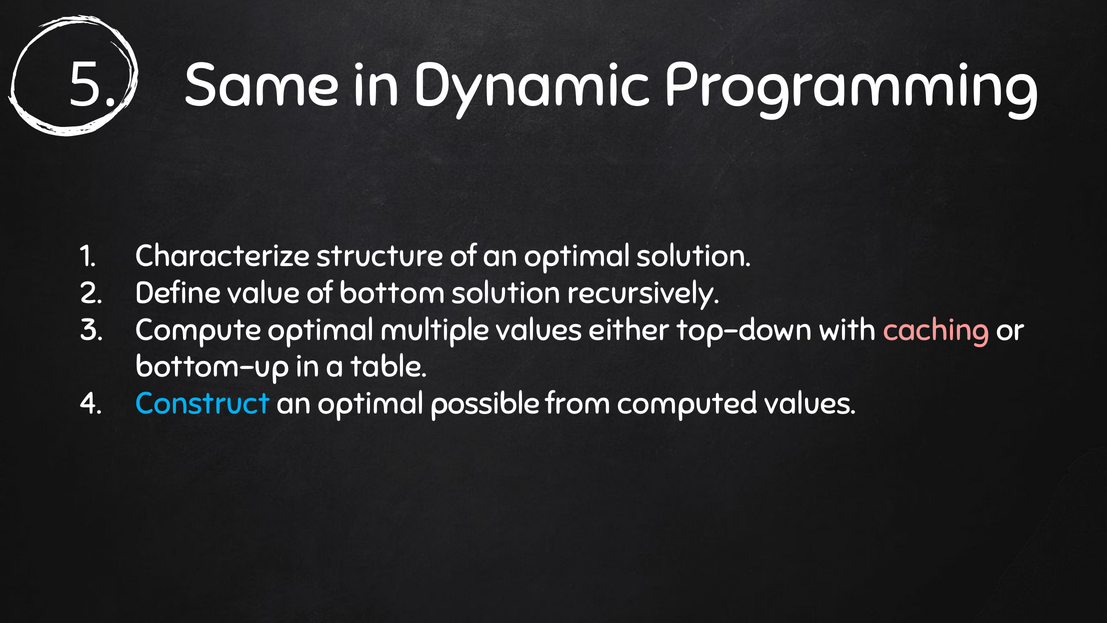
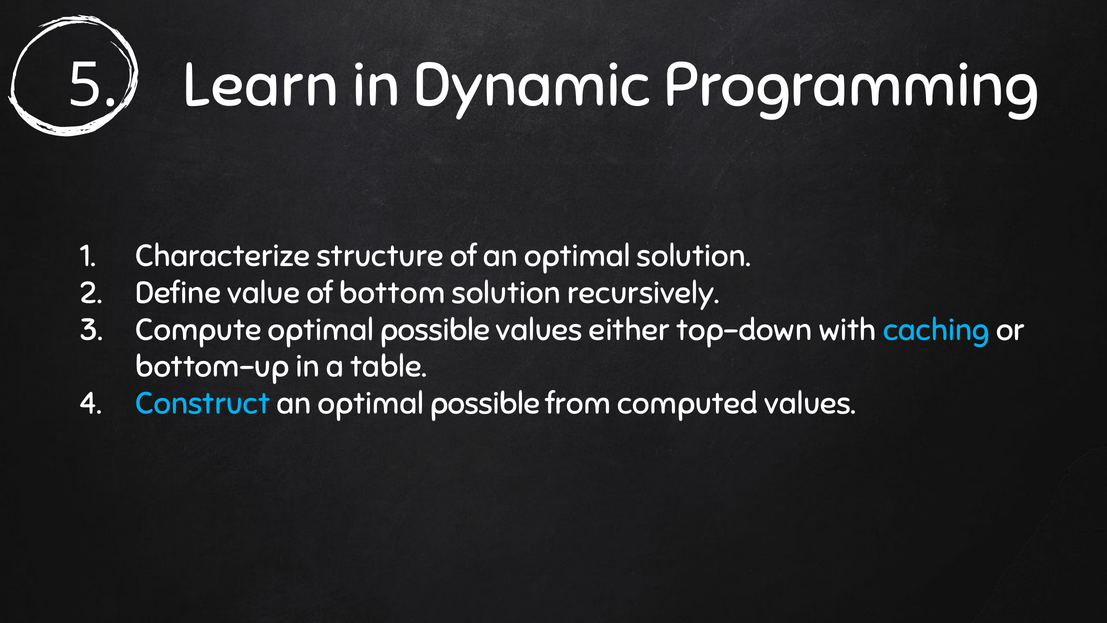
Same: Same -> Learn
Compute optimal multiple: multiple -> possible
caching colour: pink -> light blue
